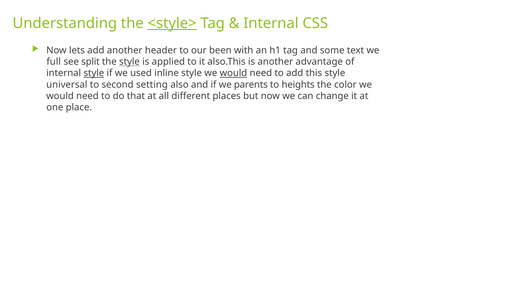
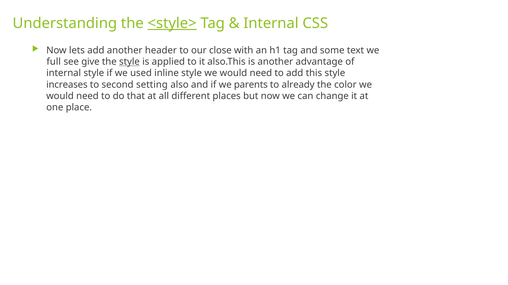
been: been -> close
split: split -> give
style at (94, 73) underline: present -> none
would at (233, 73) underline: present -> none
universal: universal -> increases
heights: heights -> already
